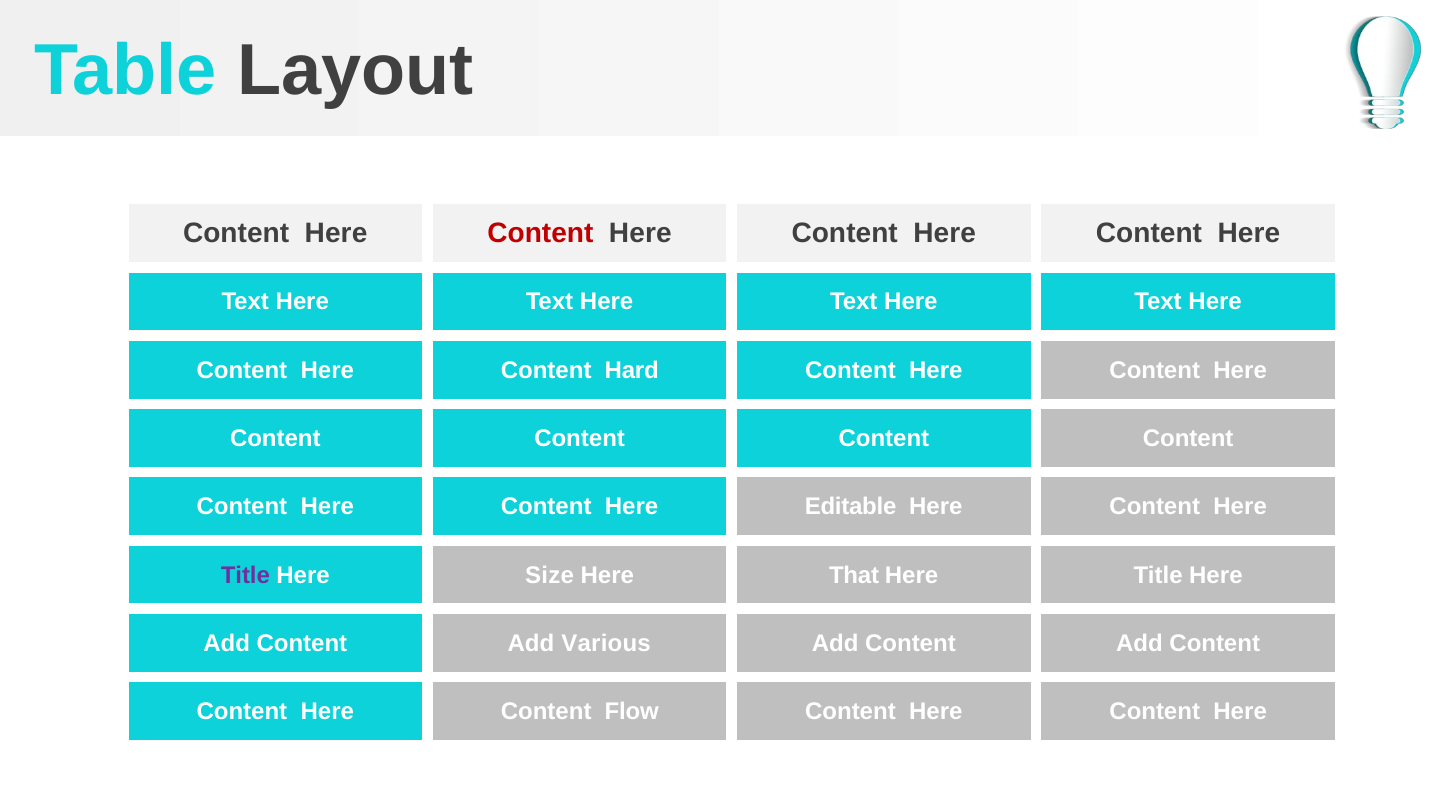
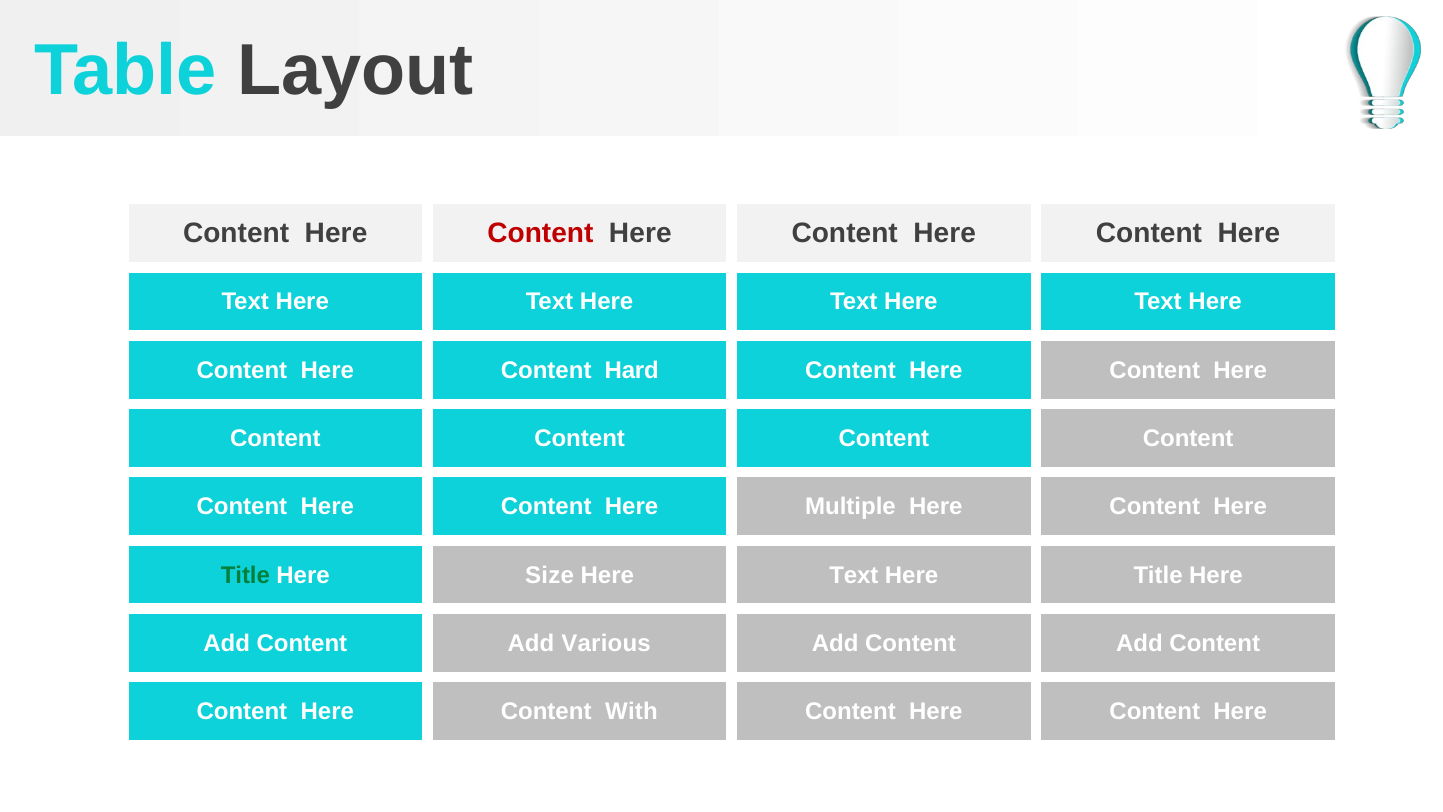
Editable: Editable -> Multiple
Title at (245, 575) colour: purple -> green
That at (854, 575): That -> Text
Flow: Flow -> With
